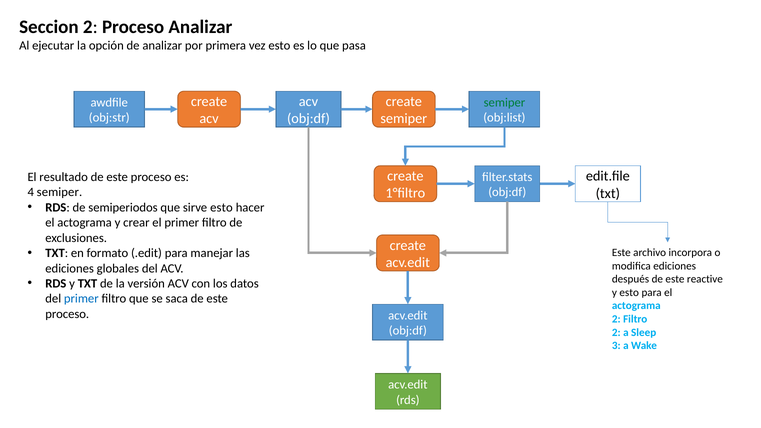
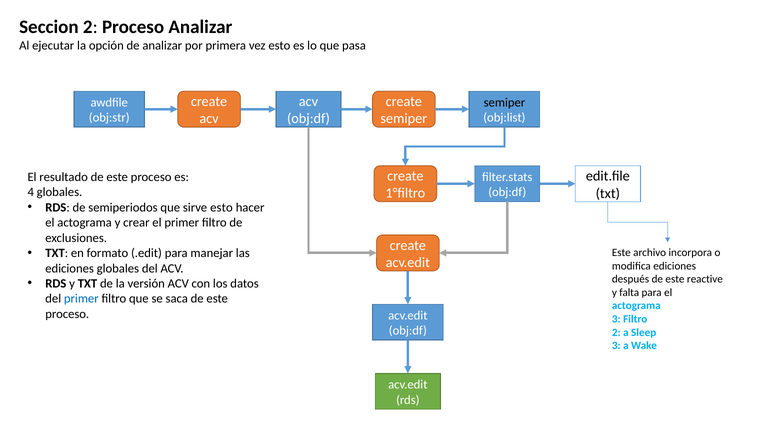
semiper at (504, 102) colour: green -> black
4 semiper: semiper -> globales
y esto: esto -> falta
2 at (616, 319): 2 -> 3
